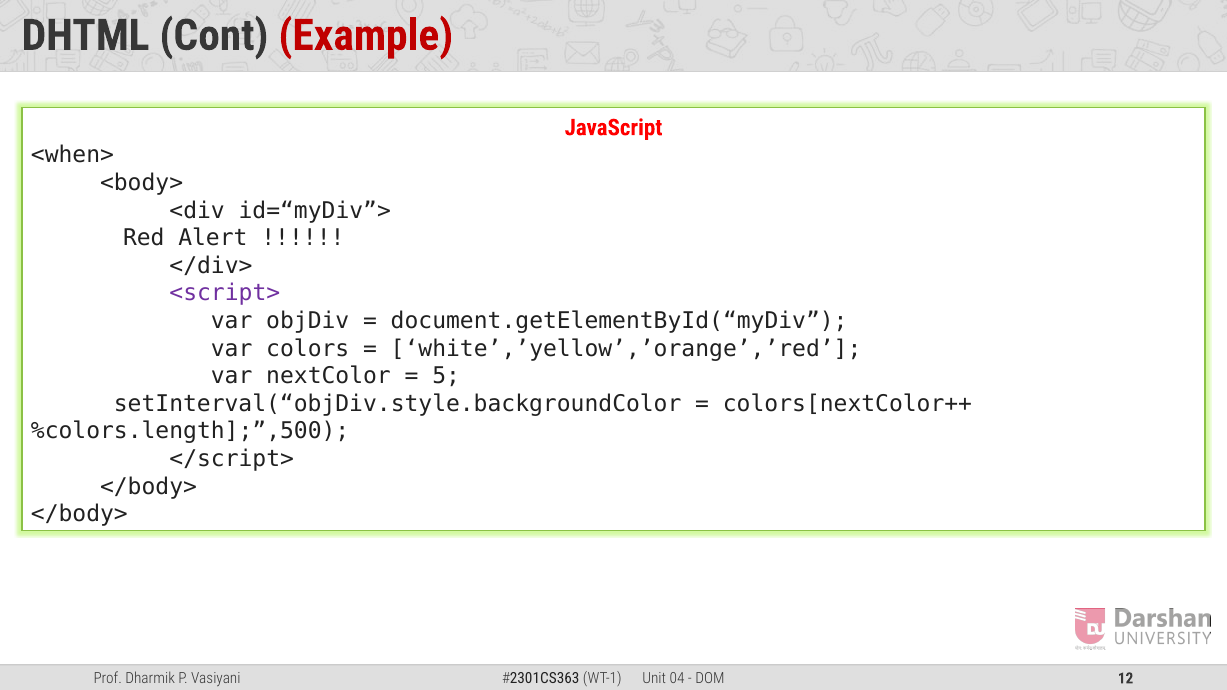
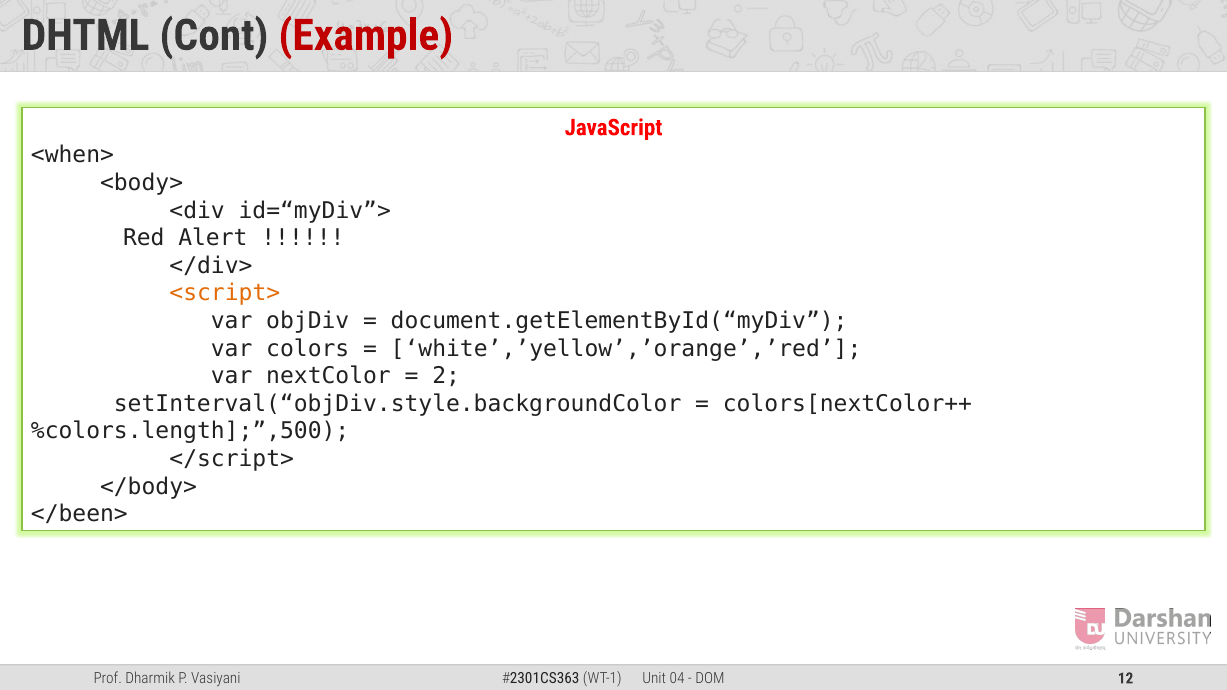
<script> colour: purple -> orange
5: 5 -> 2
</body> at (79, 514): </body> -> </been>
